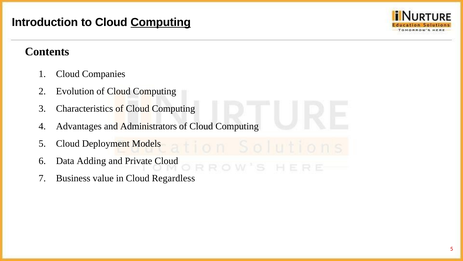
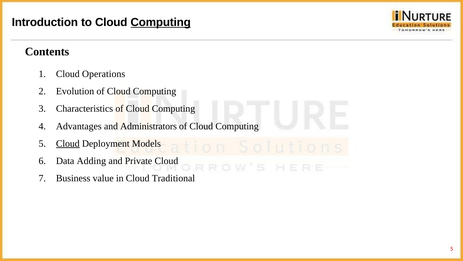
Companies: Companies -> Operations
Cloud at (68, 143) underline: none -> present
Regardless: Regardless -> Traditional
